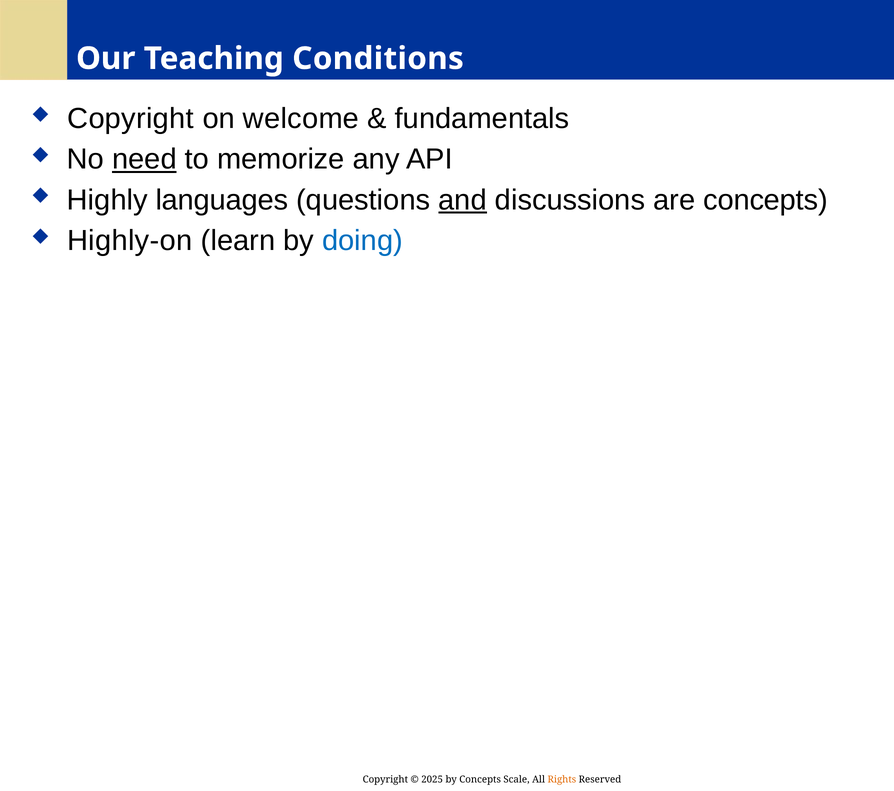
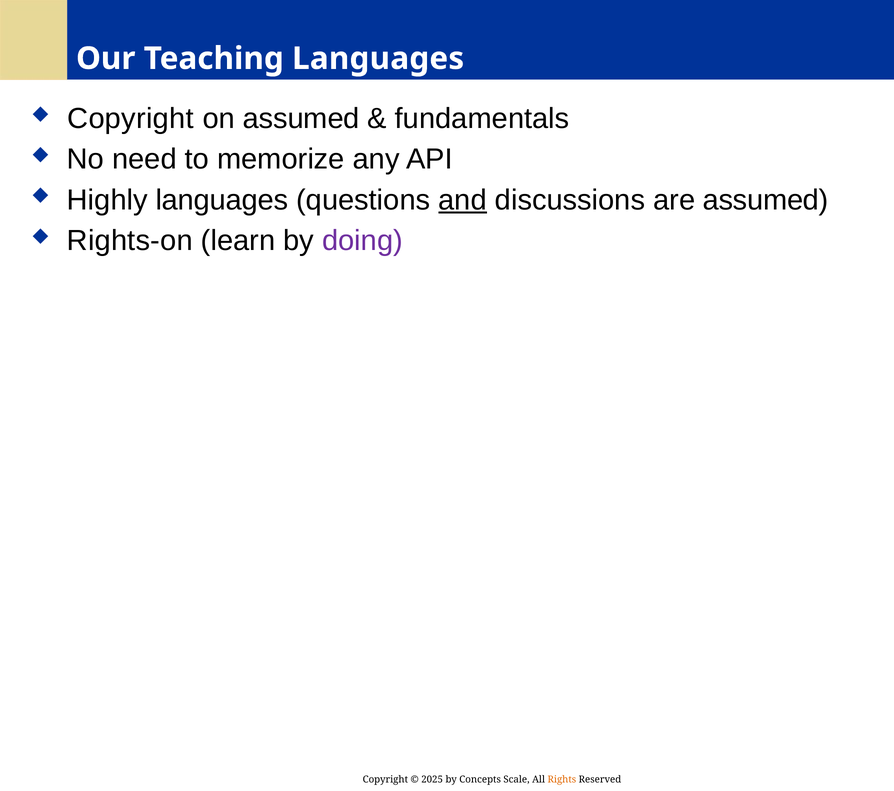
Teaching Conditions: Conditions -> Languages
on welcome: welcome -> assumed
need underline: present -> none
are concepts: concepts -> assumed
Highly-on: Highly-on -> Rights-on
doing colour: blue -> purple
